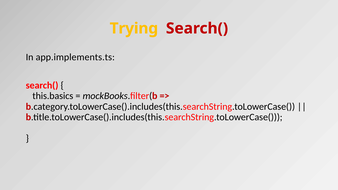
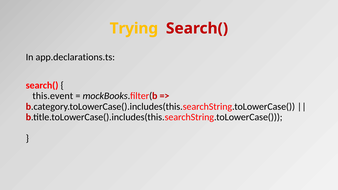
app.implements.ts: app.implements.ts -> app.declarations.ts
this.basics: this.basics -> this.event
